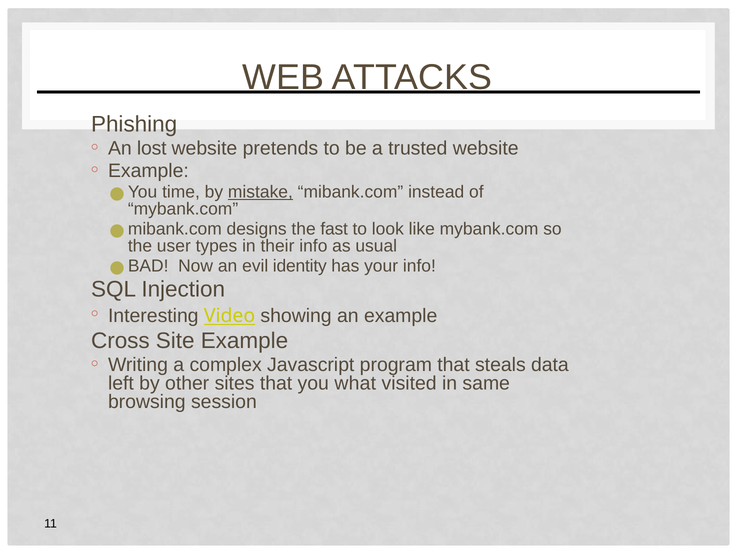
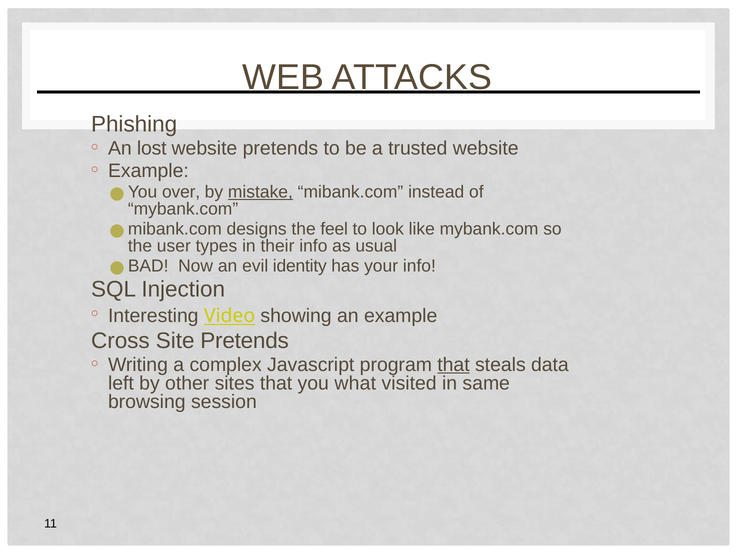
time: time -> over
fast: fast -> feel
Site Example: Example -> Pretends
that at (453, 365) underline: none -> present
